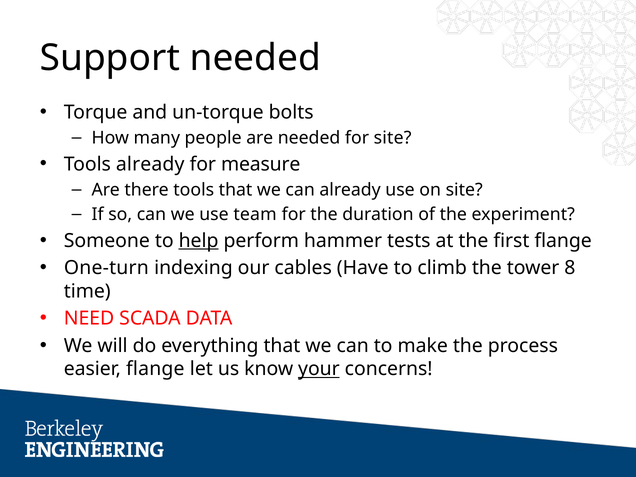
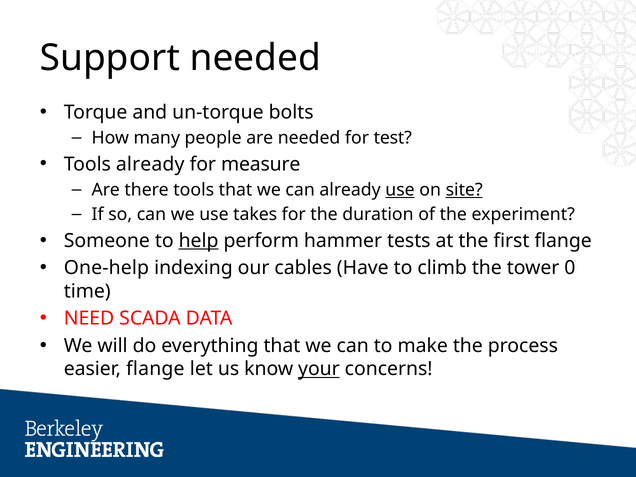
for site: site -> test
use at (400, 190) underline: none -> present
site at (464, 190) underline: none -> present
team: team -> takes
One-turn: One-turn -> One-help
8: 8 -> 0
